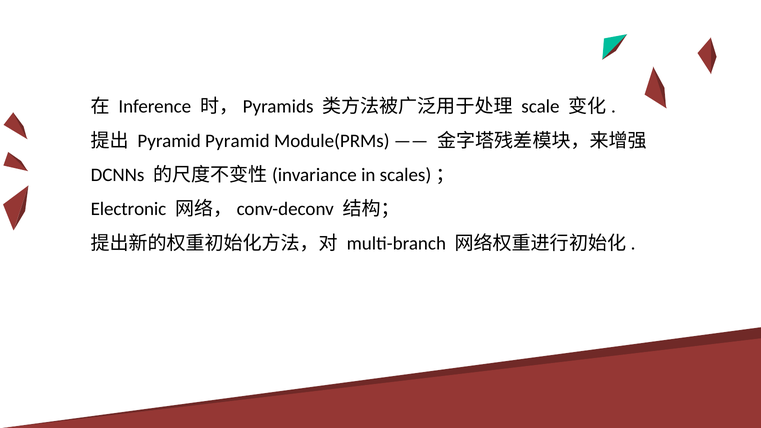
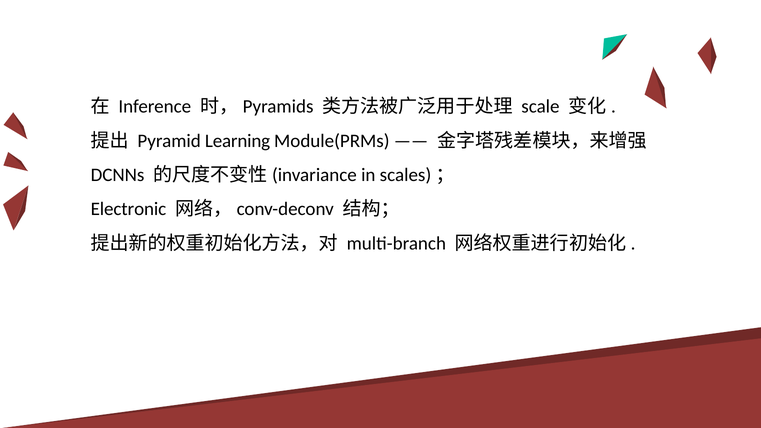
Pyramid Pyramid: Pyramid -> Learning
